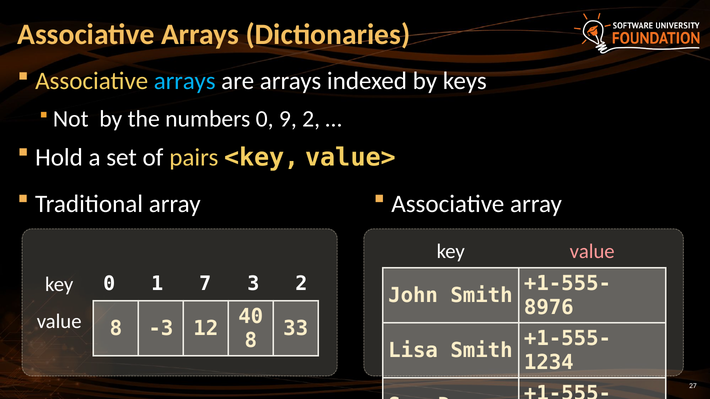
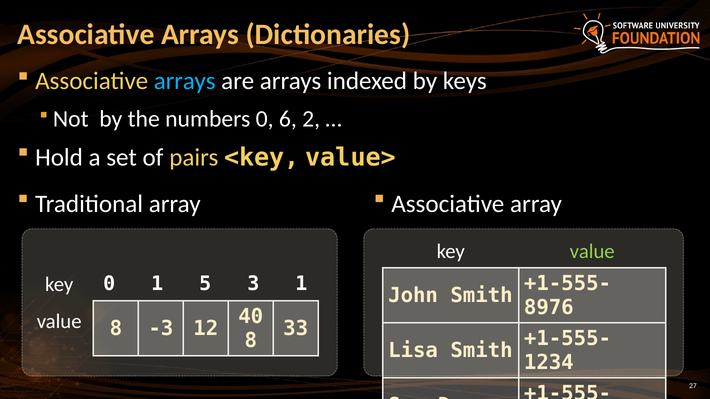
9: 9 -> 6
value at (592, 252) colour: pink -> light green
7: 7 -> 5
3 2: 2 -> 1
